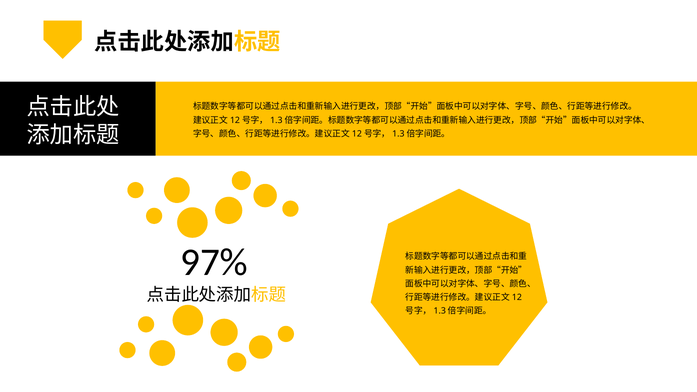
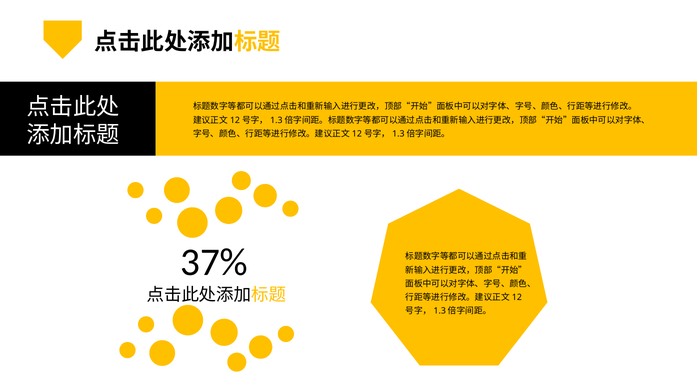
97%: 97% -> 37%
